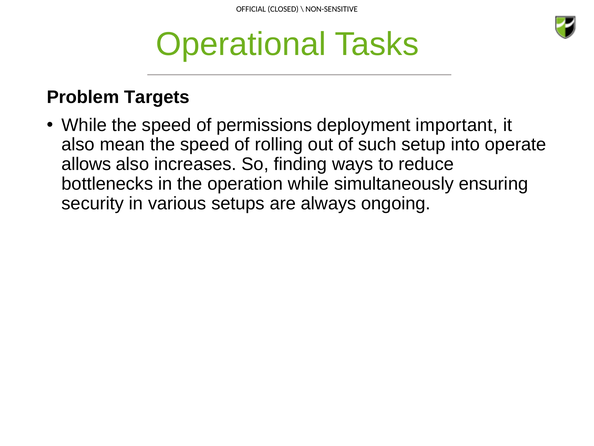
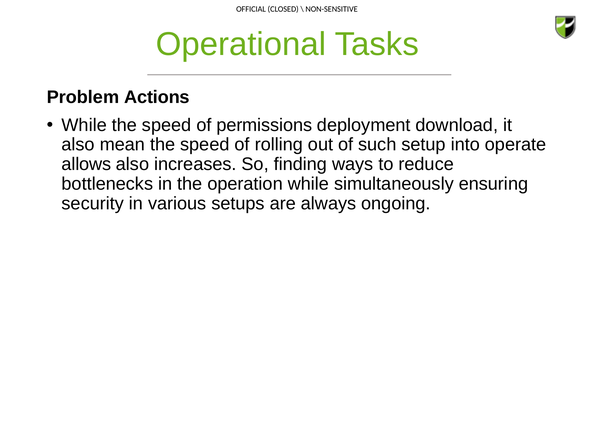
Targets: Targets -> Actions
important: important -> download
